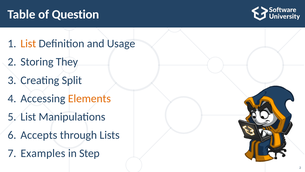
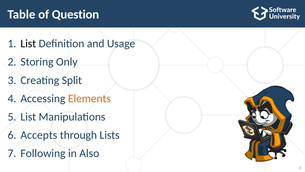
List at (28, 44) colour: orange -> black
They: They -> Only
Examples: Examples -> Following
Step: Step -> Also
